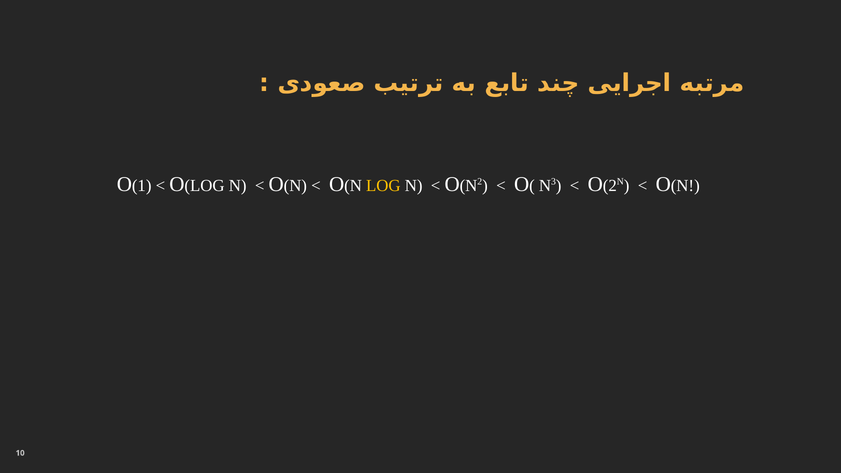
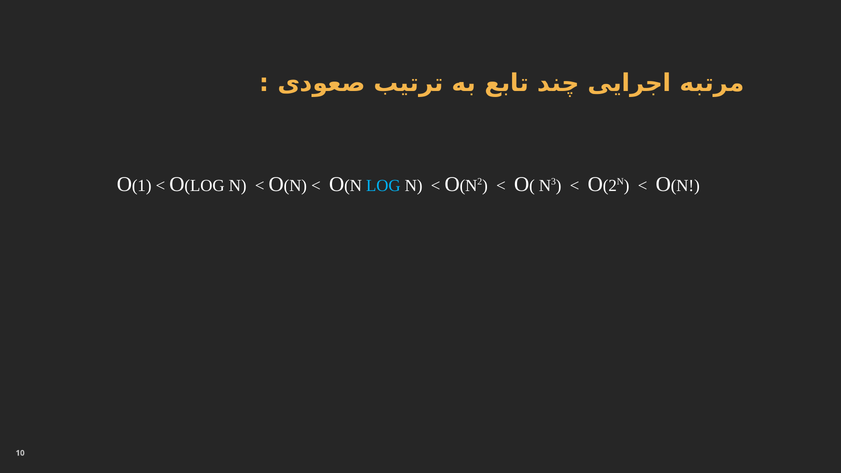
LOG at (383, 185) colour: yellow -> light blue
